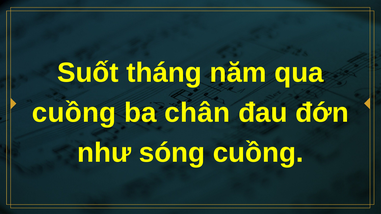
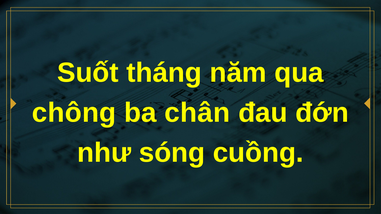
cuồng at (74, 113): cuồng -> chông
